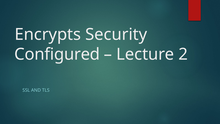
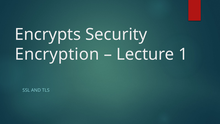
Configured: Configured -> Encryption
2: 2 -> 1
